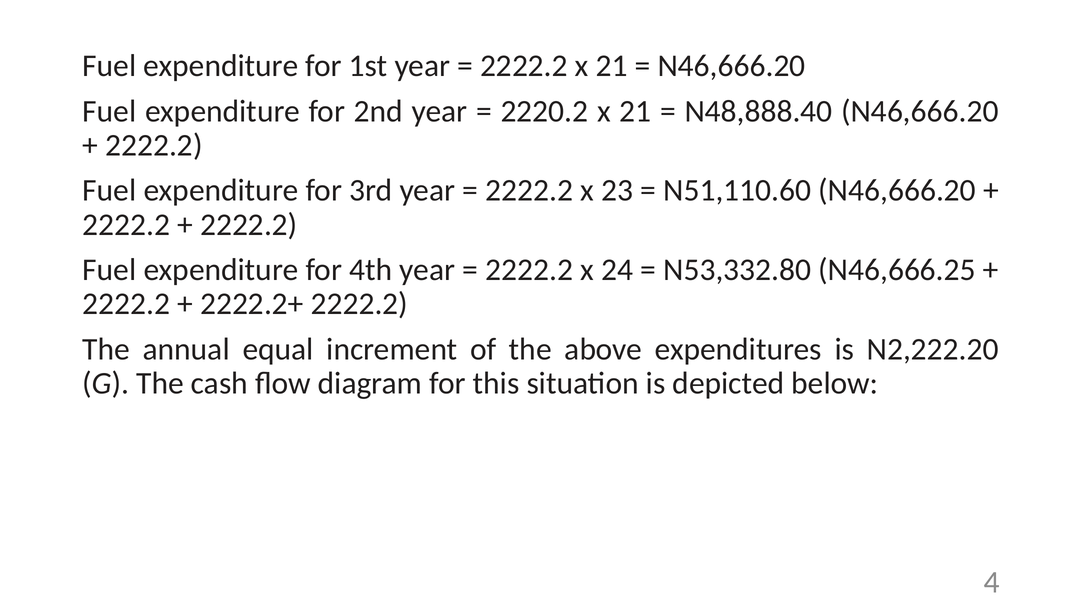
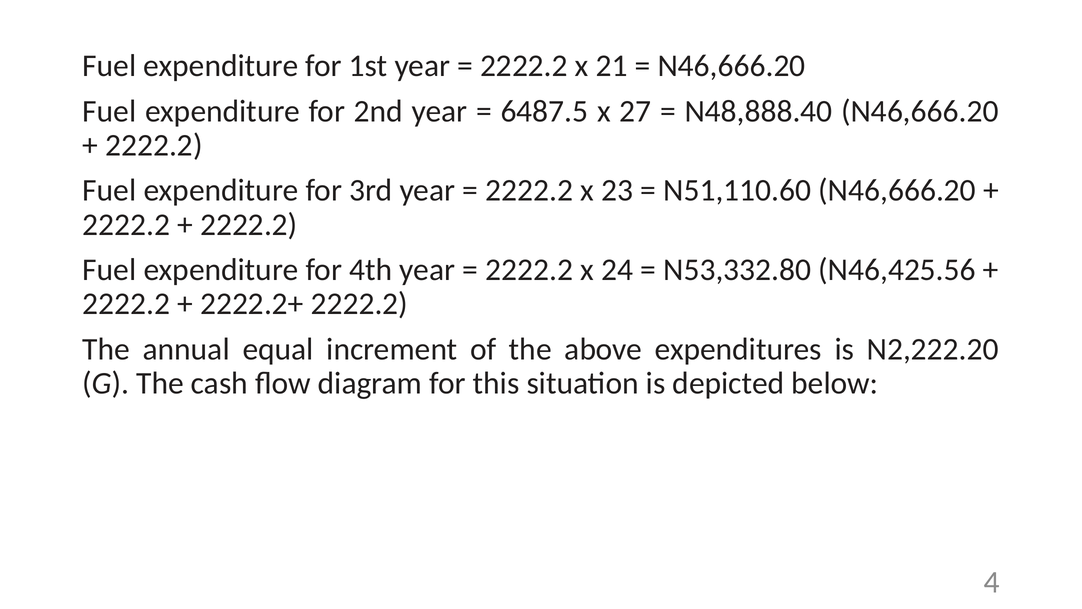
2220.2: 2220.2 -> 6487.5
21 at (635, 111): 21 -> 27
N46,666.25: N46,666.25 -> N46,425.56
